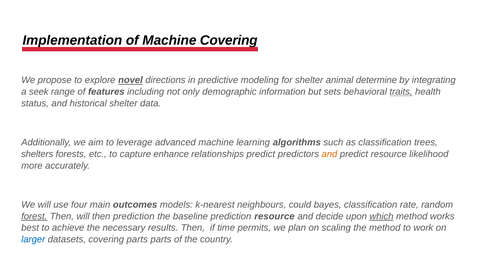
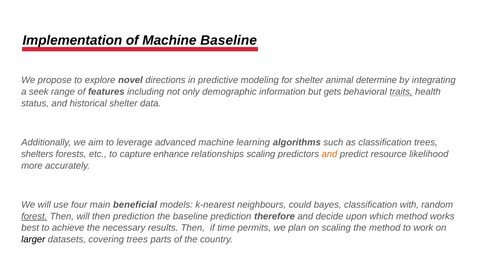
Machine Covering: Covering -> Baseline
novel underline: present -> none
sets: sets -> gets
relationships predict: predict -> scaling
outcomes: outcomes -> beneficial
rate: rate -> with
prediction resource: resource -> therefore
which underline: present -> none
larger colour: blue -> black
covering parts: parts -> trees
